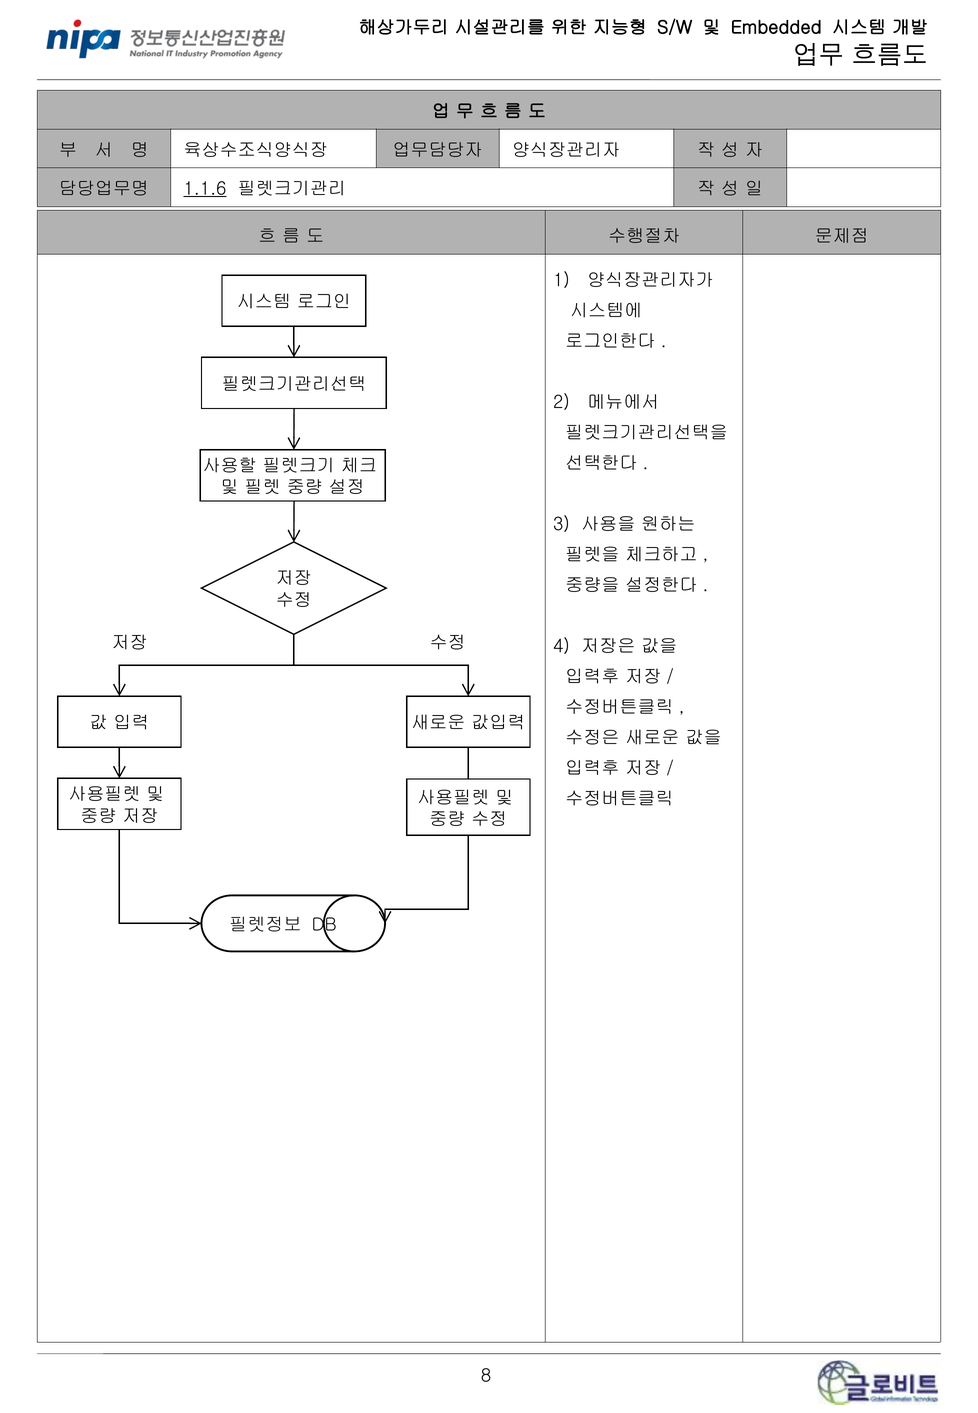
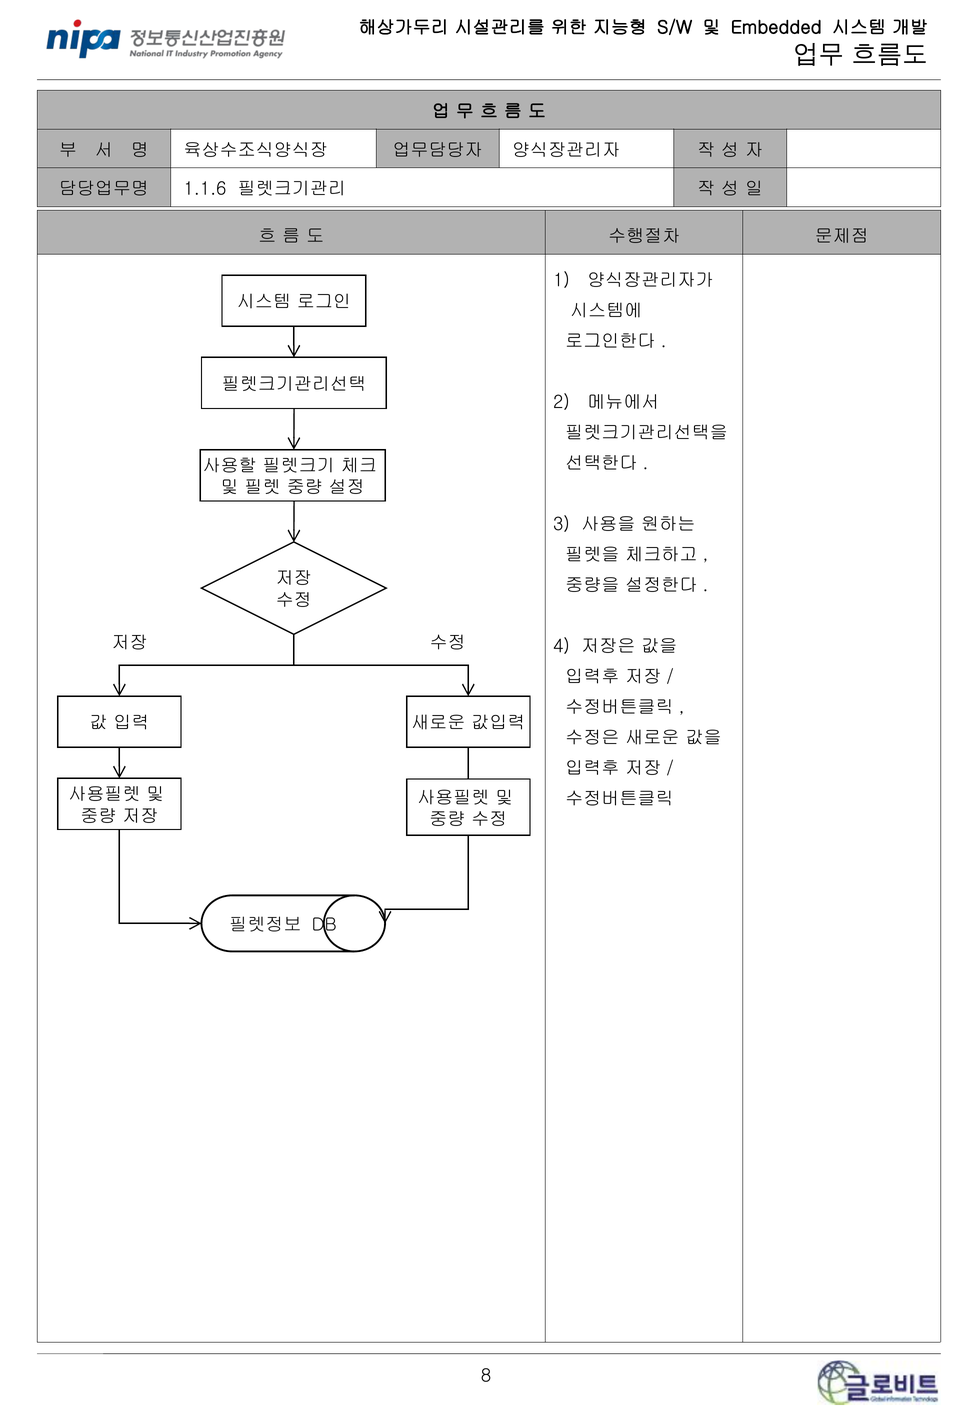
1.1.6 underline: present -> none
